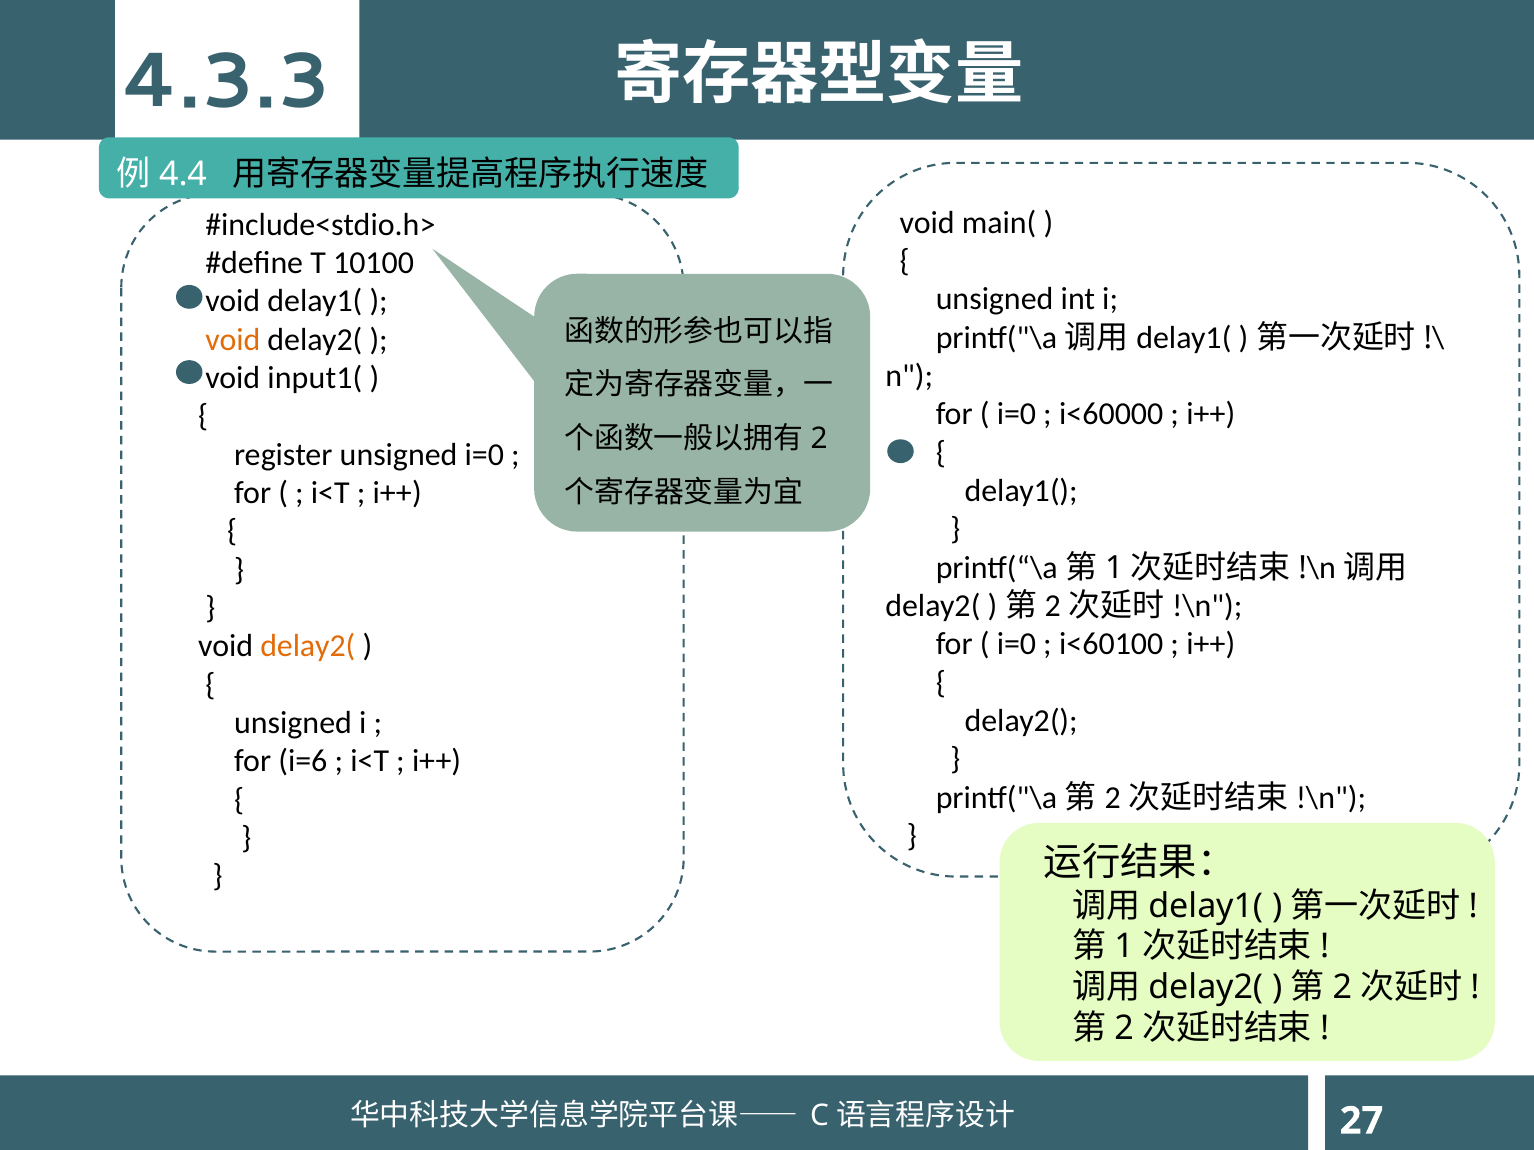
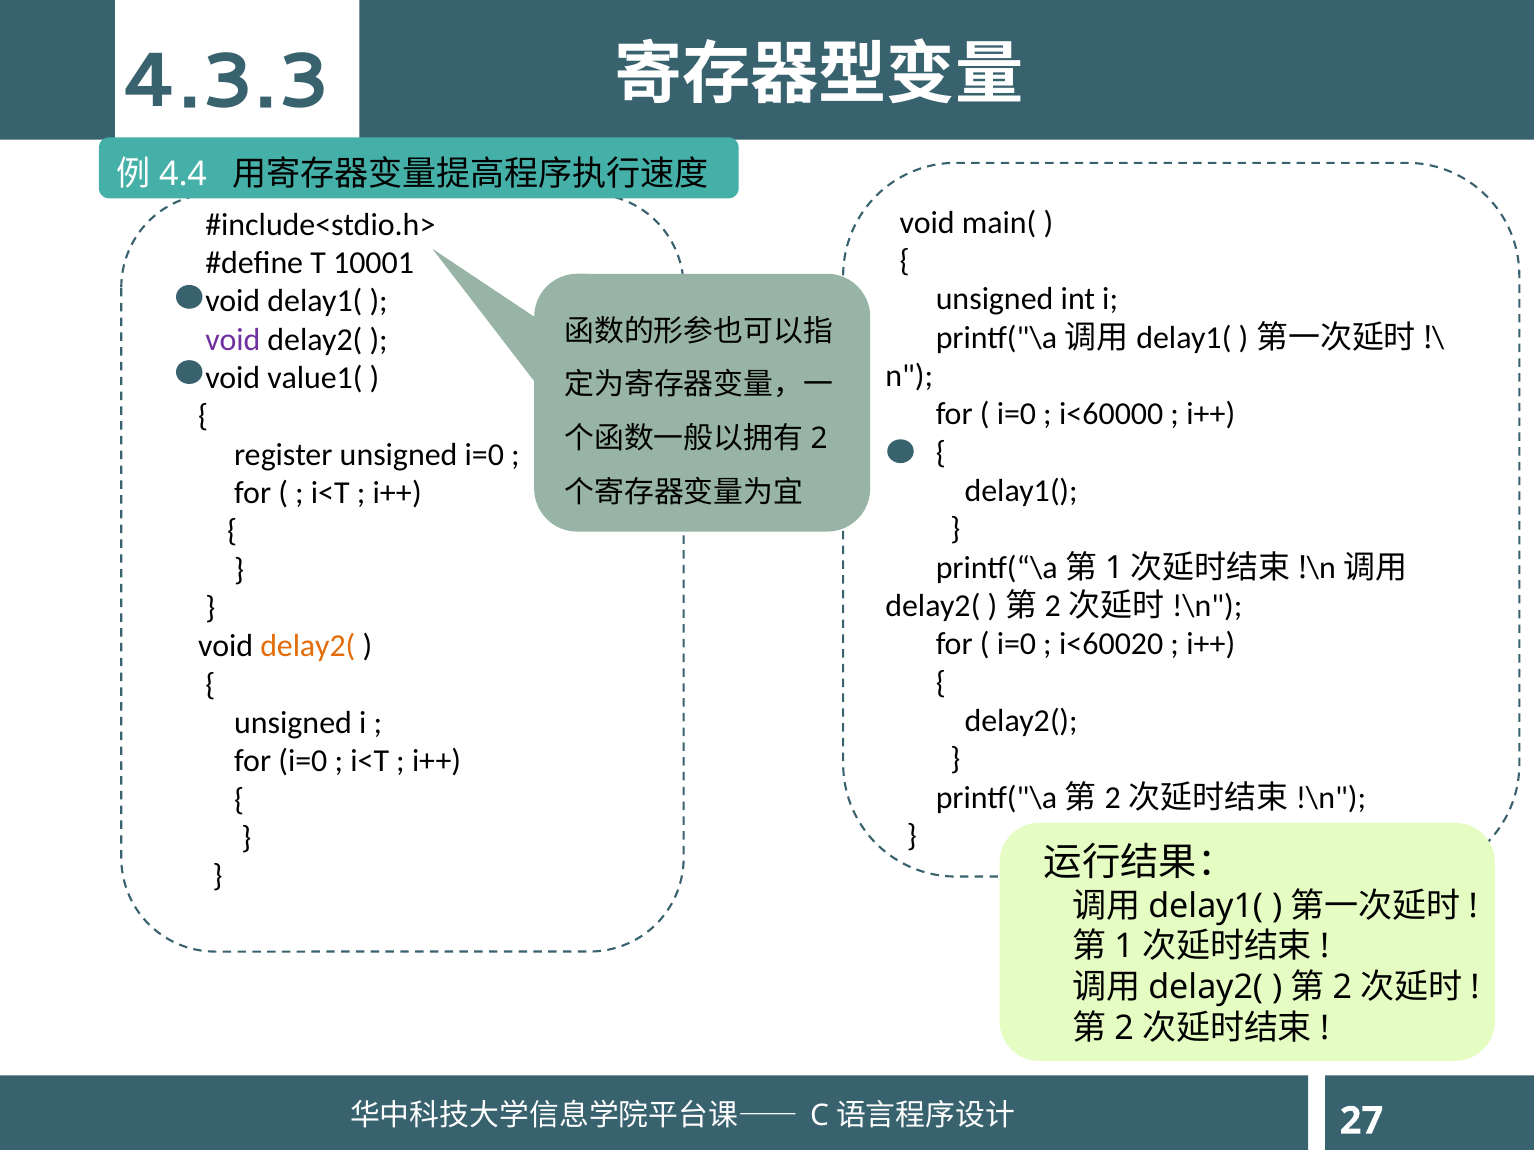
10100: 10100 -> 10001
void at (233, 340) colour: orange -> purple
input1(: input1( -> value1(
i<60100: i<60100 -> i<60020
for i=6: i=6 -> i=0
